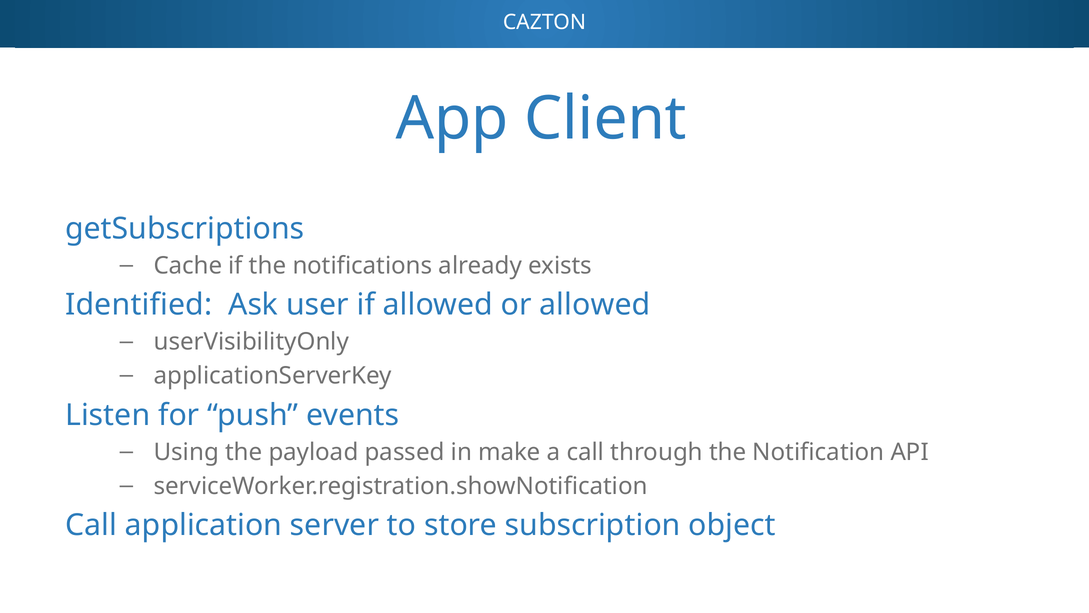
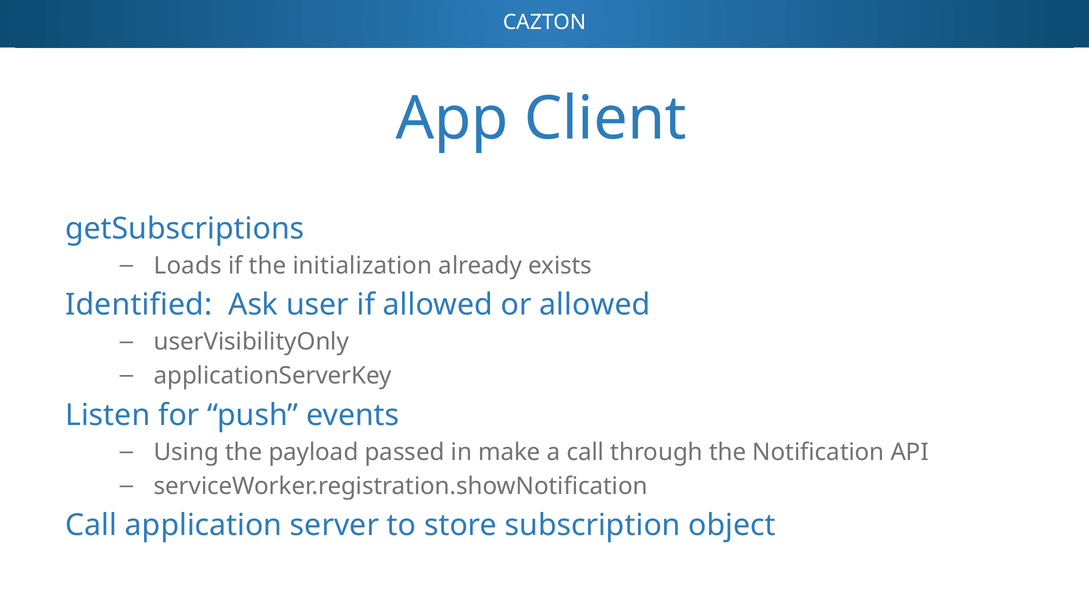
Cache: Cache -> Loads
notifications: notifications -> initialization
